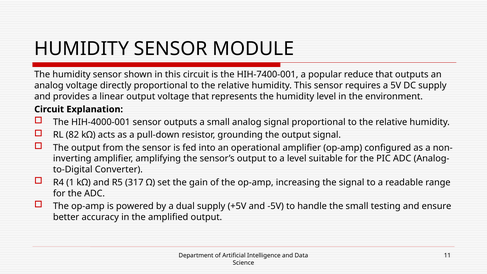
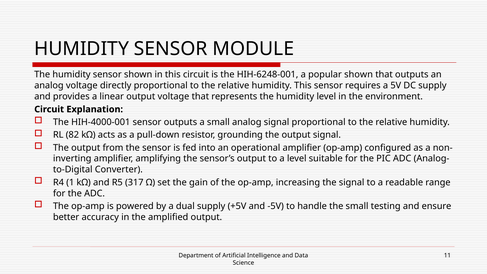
HIH-7400-001: HIH-7400-001 -> HIH-6248-001
popular reduce: reduce -> shown
